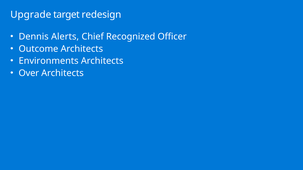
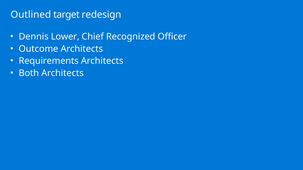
Upgrade: Upgrade -> Outlined
Alerts: Alerts -> Lower
Environments: Environments -> Requirements
Over: Over -> Both
